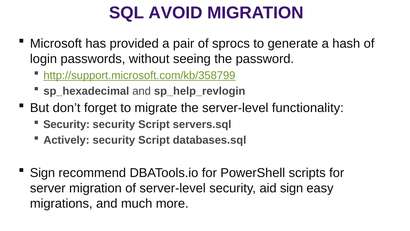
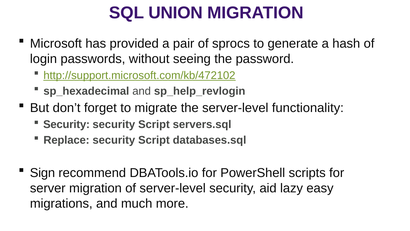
AVOID: AVOID -> UNION
http://support.microsoft.com/kb/358799: http://support.microsoft.com/kb/358799 -> http://support.microsoft.com/kb/472102
Actively: Actively -> Replace
aid sign: sign -> lazy
